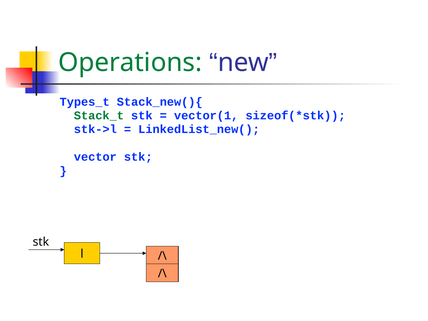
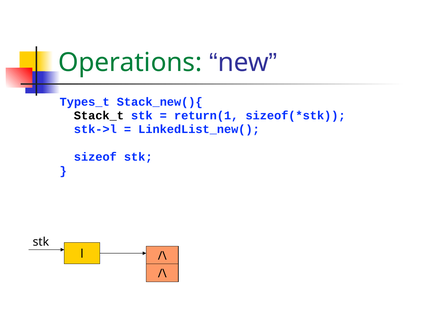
Stack_t colour: green -> black
vector(1: vector(1 -> return(1
vector: vector -> sizeof
